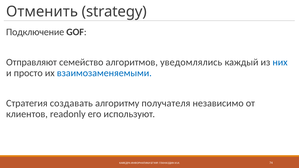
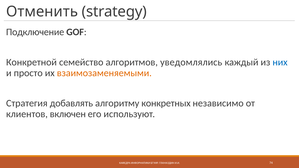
Отправляют: Отправляют -> Конкретной
взаимозаменяемыми colour: blue -> orange
создавать: создавать -> добавлять
получателя: получателя -> конкретных
readonly: readonly -> включен
